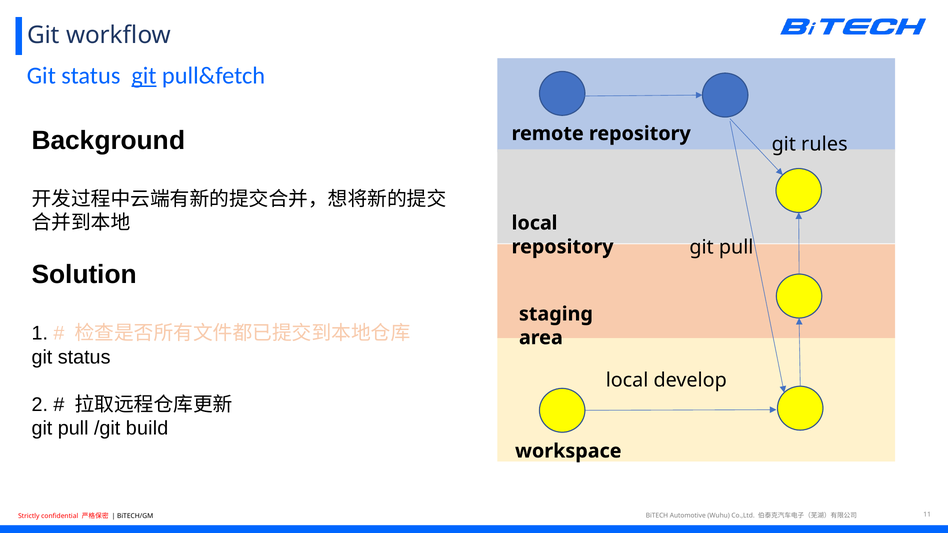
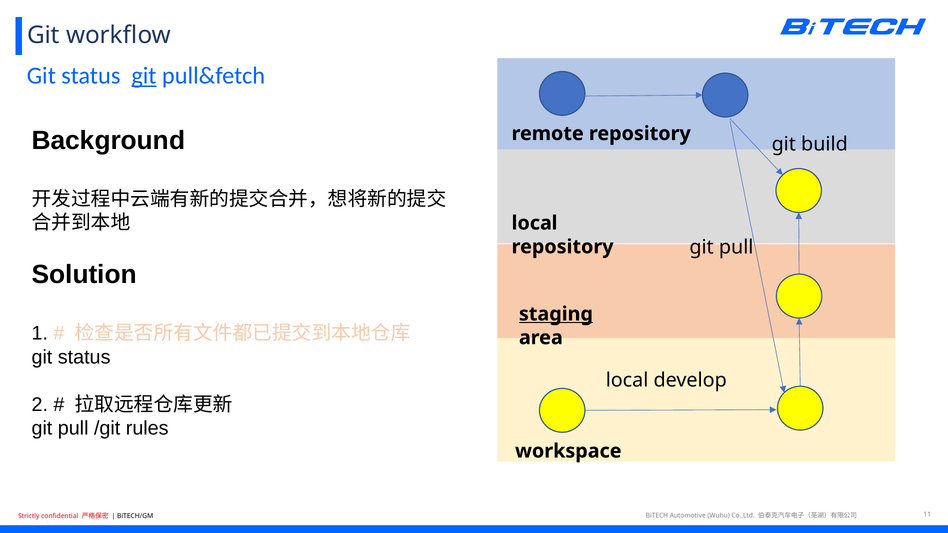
rules: rules -> build
staging underline: none -> present
build: build -> rules
